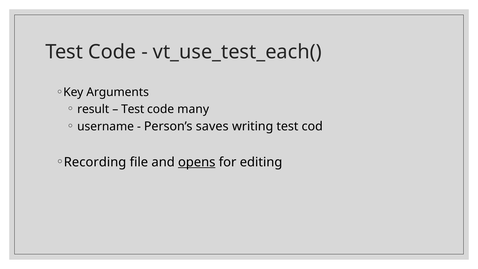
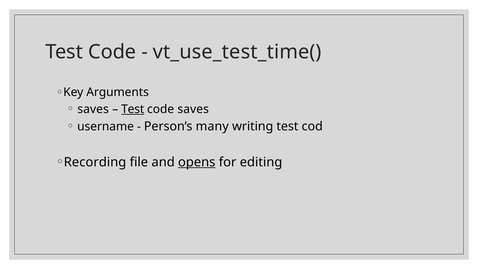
vt_use_test_each(: vt_use_test_each( -> vt_use_test_time(
result at (93, 109): result -> saves
Test at (133, 109) underline: none -> present
code many: many -> saves
saves: saves -> many
